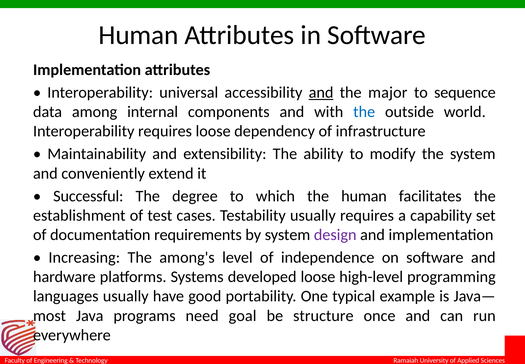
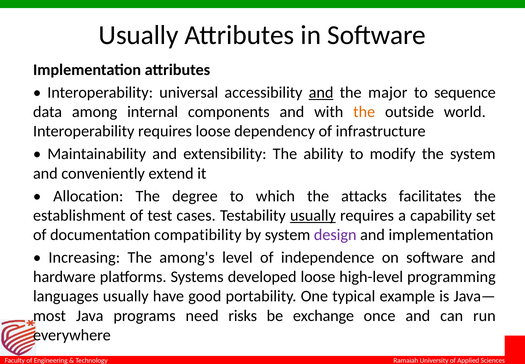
Human at (139, 35): Human -> Usually
the at (364, 112) colour: blue -> orange
Successful: Successful -> Allocation
the human: human -> attacks
usually at (313, 215) underline: none -> present
requirements: requirements -> compatibility
goal: goal -> risks
structure: structure -> exchange
